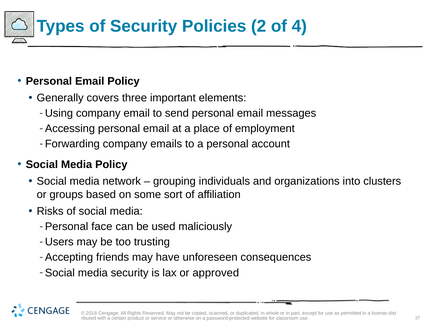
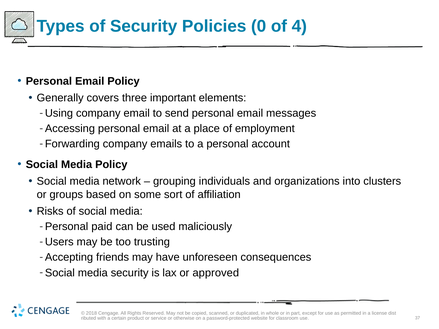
2: 2 -> 0
face: face -> paid
